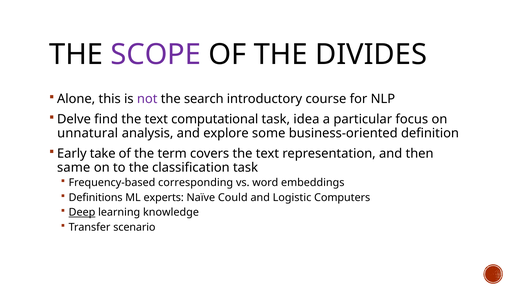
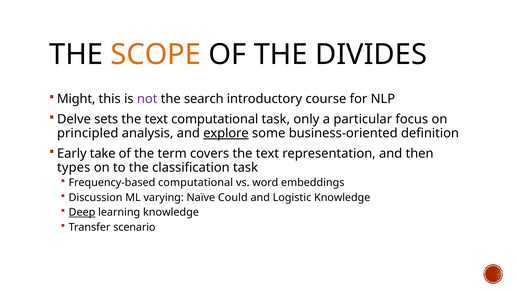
SCOPE colour: purple -> orange
Alone: Alone -> Might
find: find -> sets
idea: idea -> only
unnatural: unnatural -> principled
explore underline: none -> present
same: same -> types
Frequency-based corresponding: corresponding -> computational
Definitions: Definitions -> Discussion
experts: experts -> varying
Logistic Computers: Computers -> Knowledge
